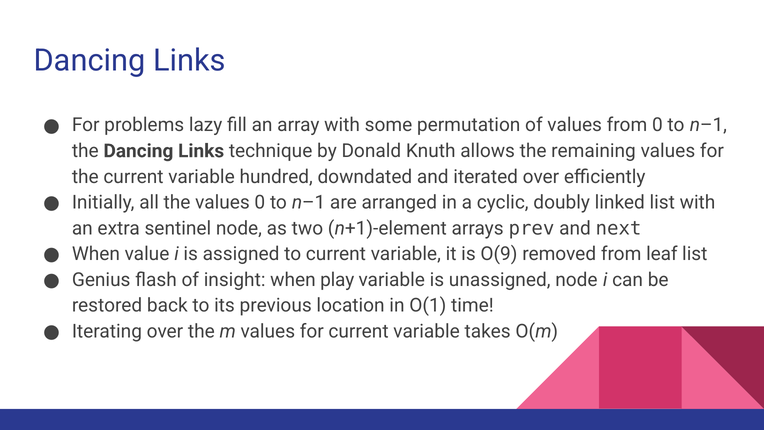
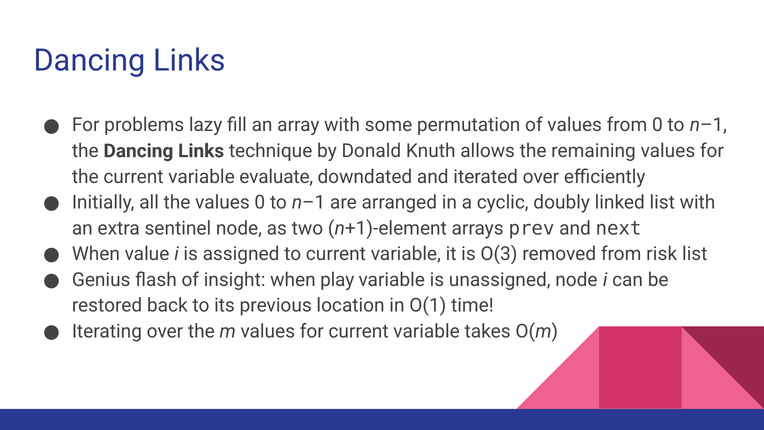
hundred: hundred -> evaluate
O(9: O(9 -> O(3
leaf: leaf -> risk
